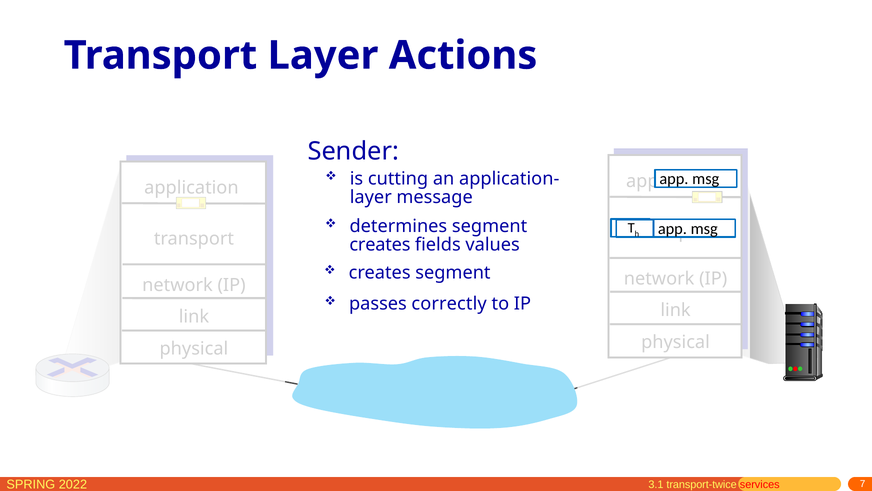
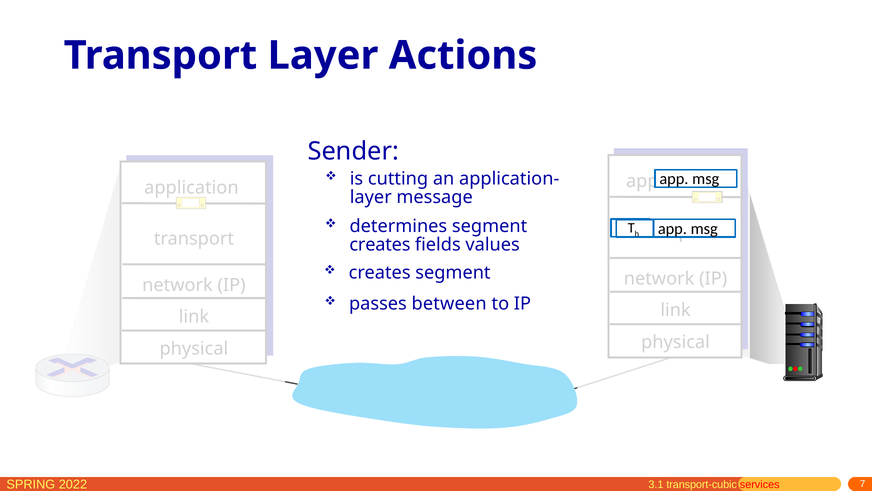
correctly: correctly -> between
transport-twice: transport-twice -> transport-cubic
